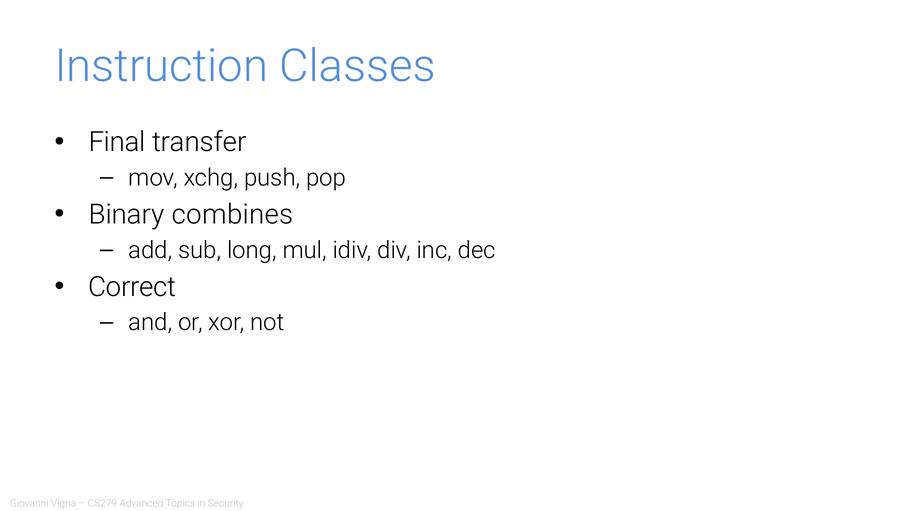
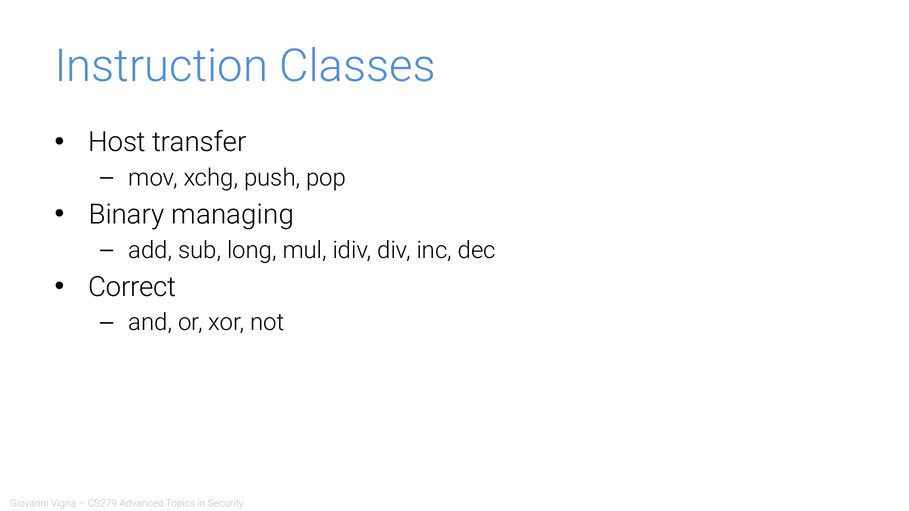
Final: Final -> Host
combines: combines -> managing
